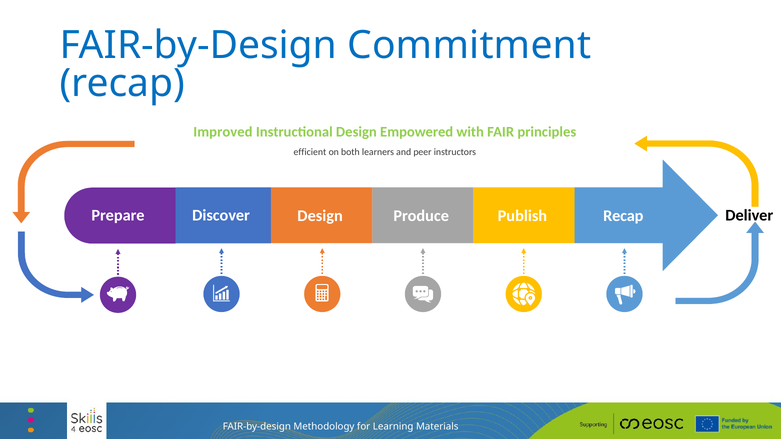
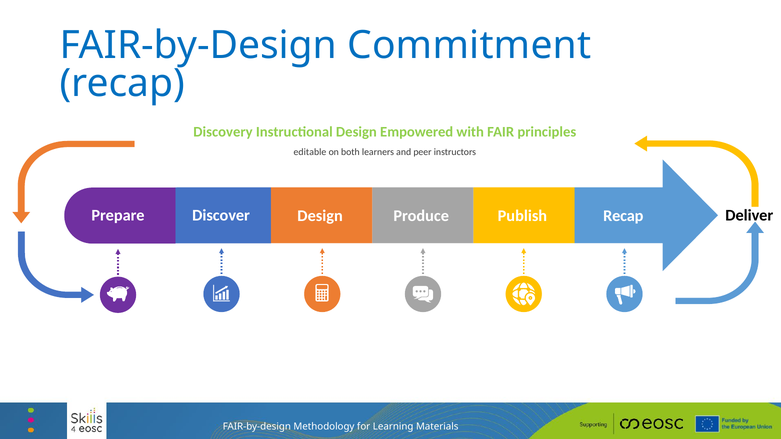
Improved: Improved -> Discovery
efficient: efficient -> editable
